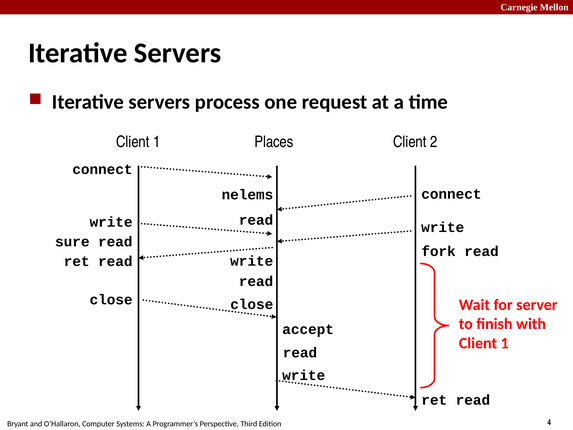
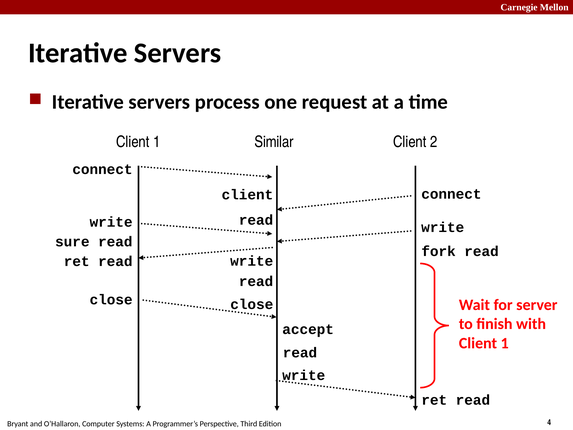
Places: Places -> Similar
nelems at (247, 195): nelems -> client
